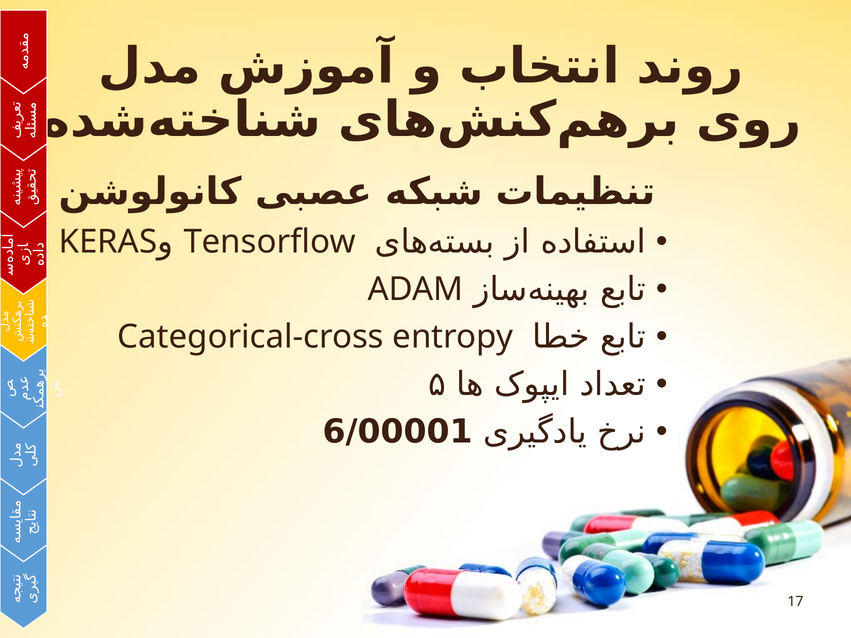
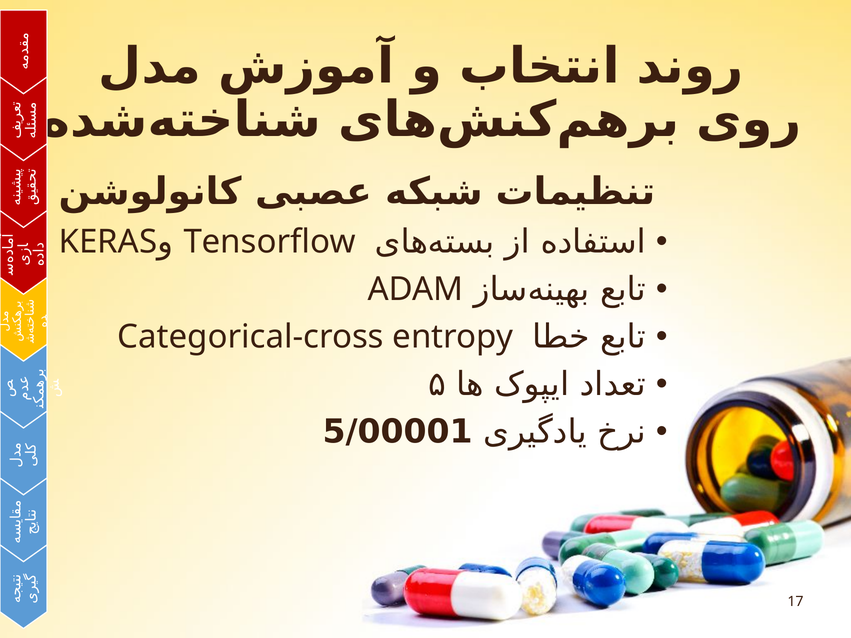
6/00001: 6/00001 -> 5/00001
